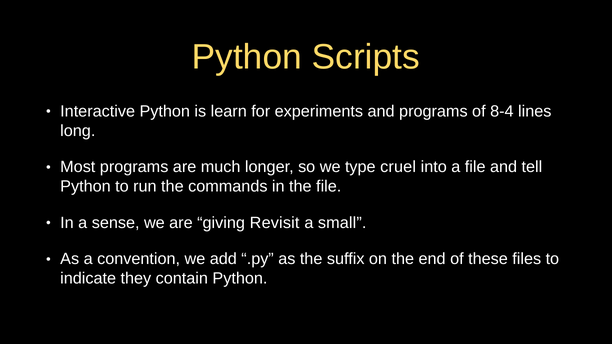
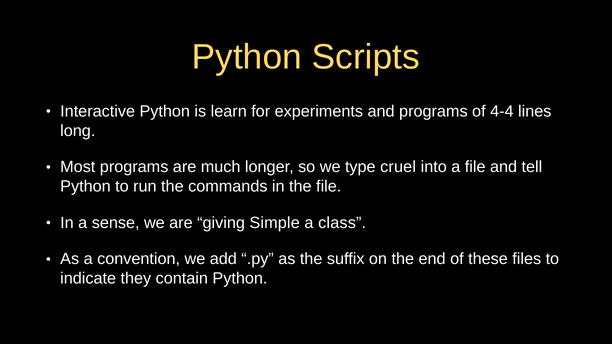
8-4: 8-4 -> 4-4
Revisit: Revisit -> Simple
small: small -> class
